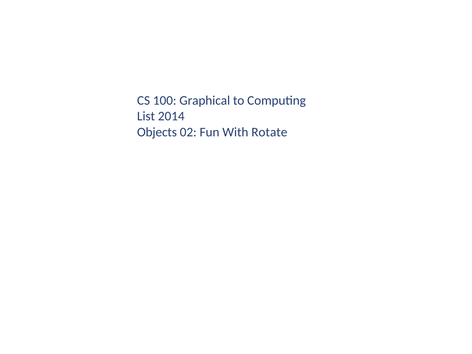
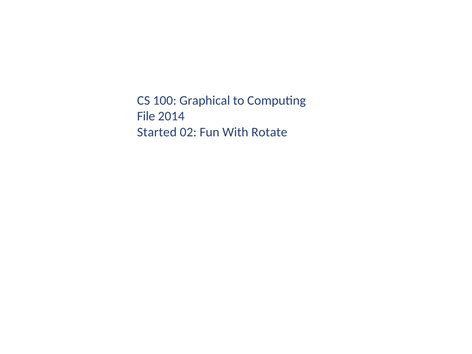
List: List -> File
Objects: Objects -> Started
